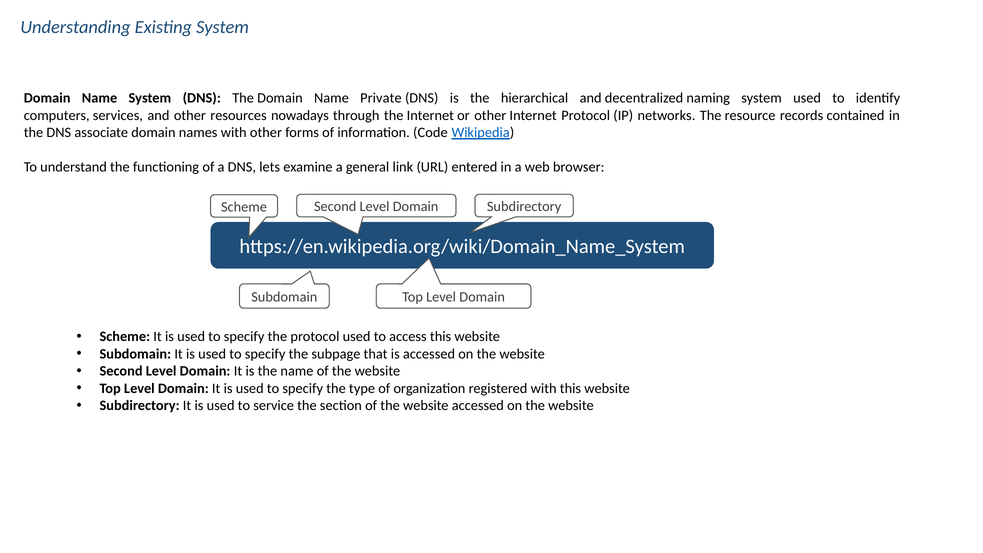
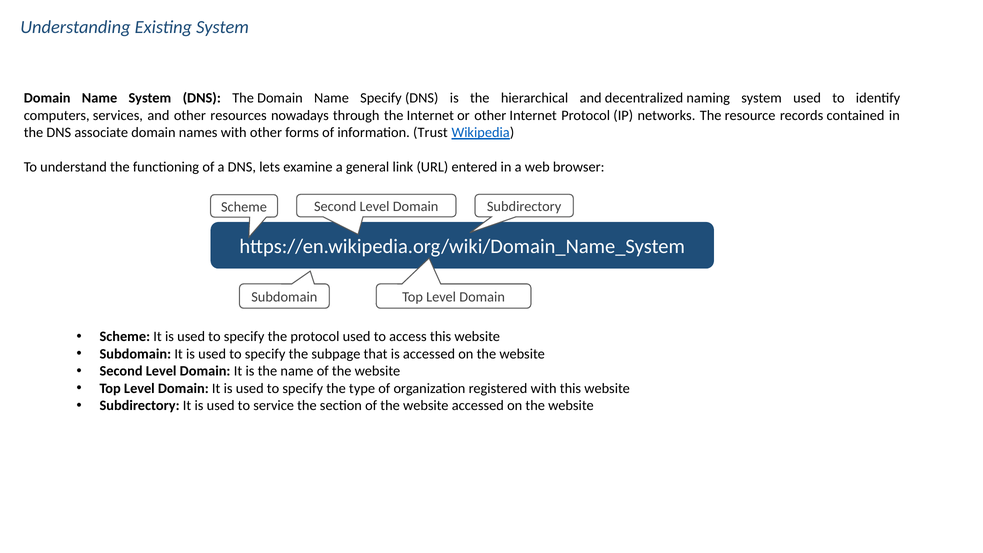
Name Private: Private -> Specify
Code: Code -> Trust
